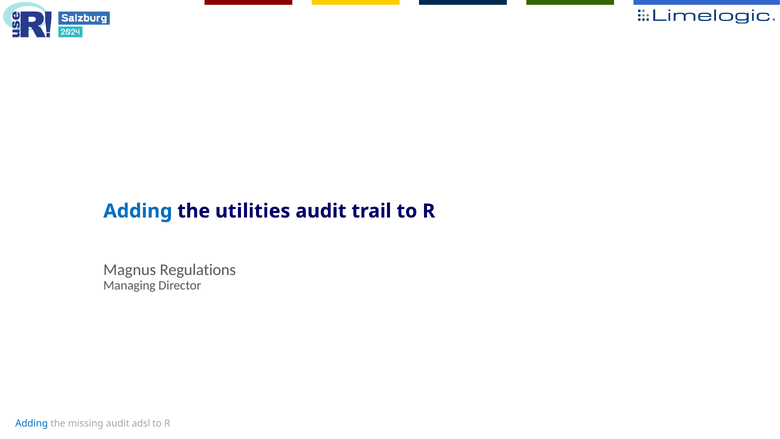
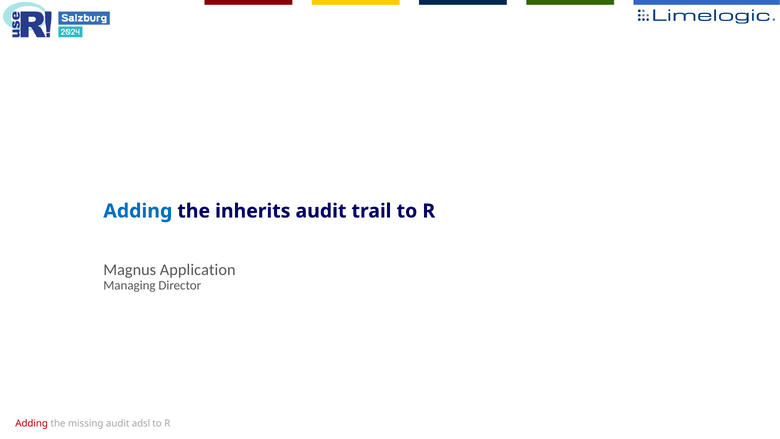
utilities: utilities -> inherits
Regulations: Regulations -> Application
Adding at (32, 423) colour: blue -> red
